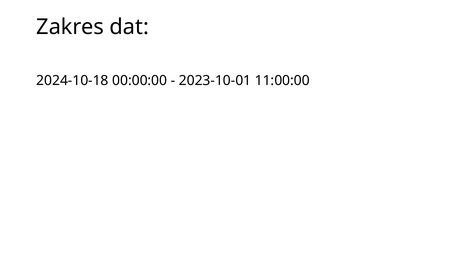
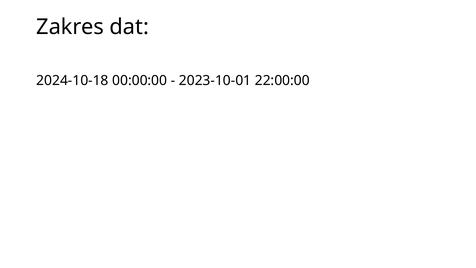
11:00:00: 11:00:00 -> 22:00:00
